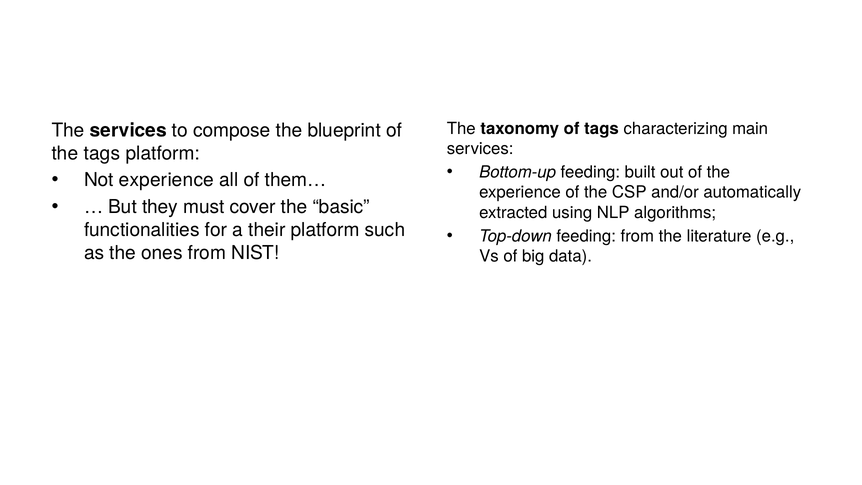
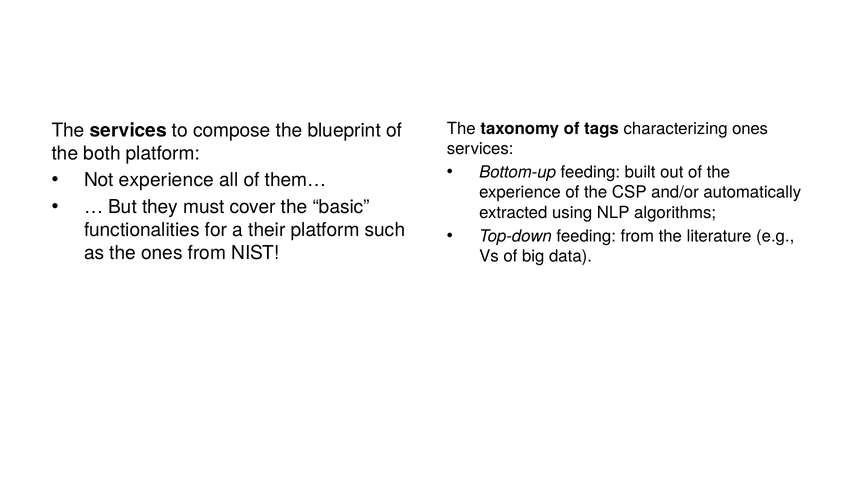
characterizing main: main -> ones
the tags: tags -> both
